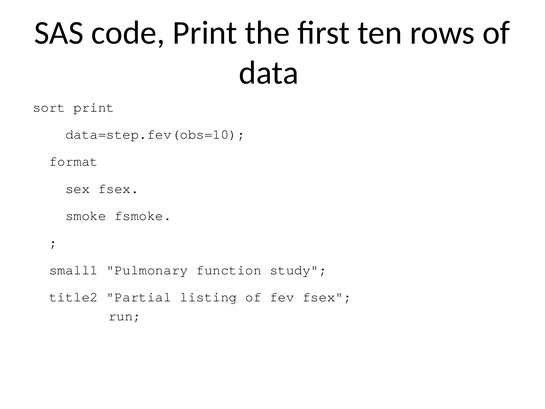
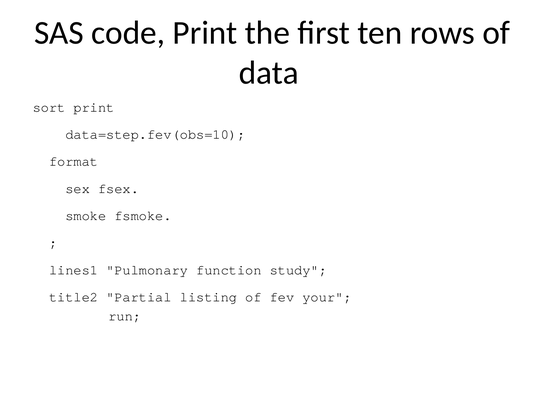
small1: small1 -> lines1
fev fsex: fsex -> your
